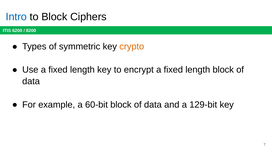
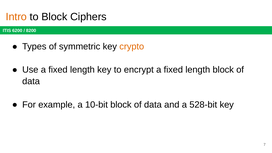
Intro colour: blue -> orange
60-bit: 60-bit -> 10-bit
129-bit: 129-bit -> 528-bit
